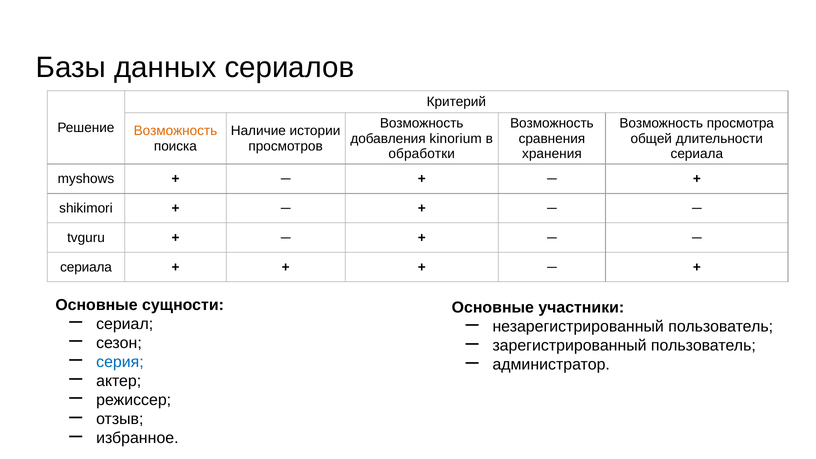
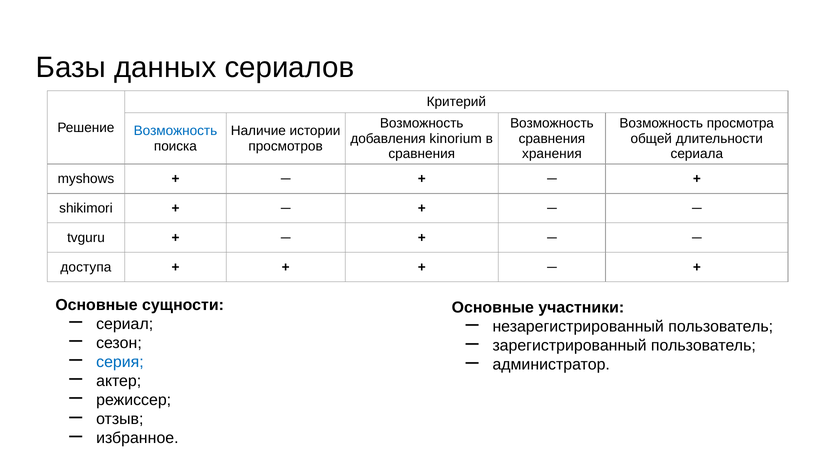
Возможность at (175, 131) colour: orange -> blue
обработки at (422, 154): обработки -> сравнения
сериала at (86, 267): сериала -> доступа
